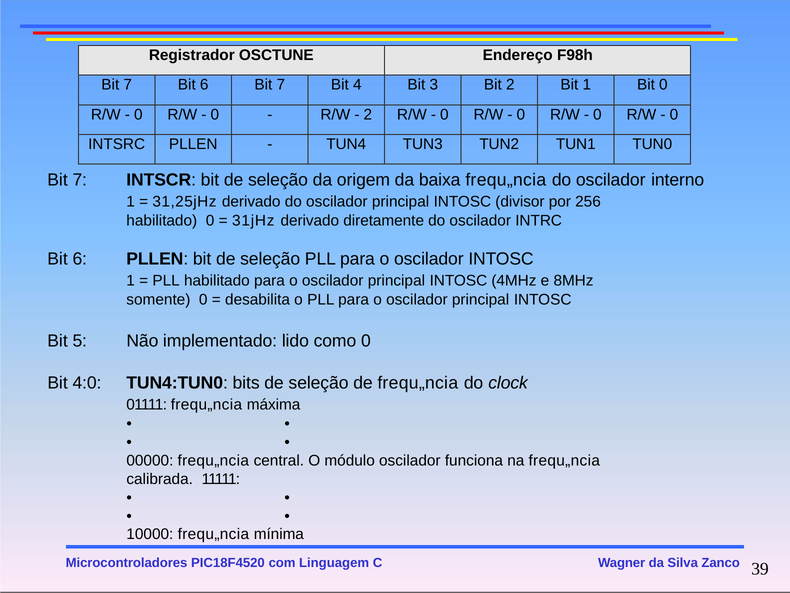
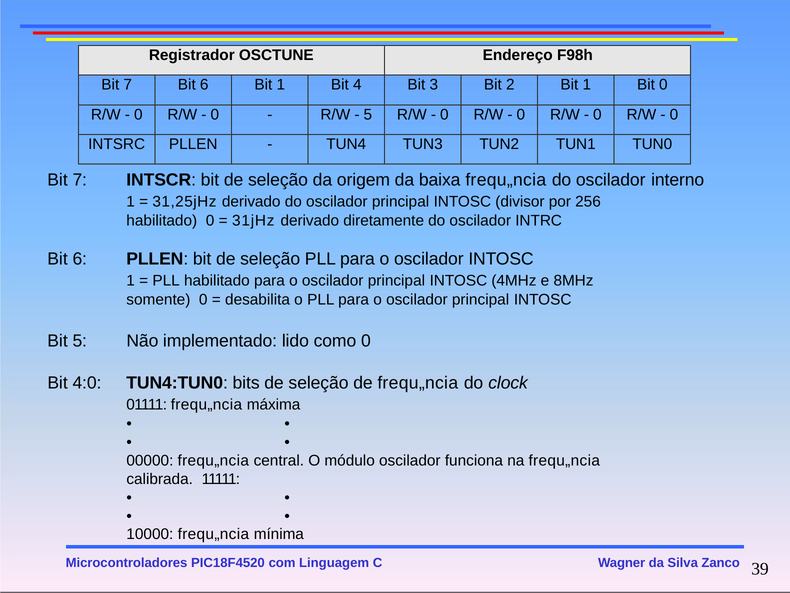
6 Bit 7: 7 -> 1
2 at (368, 114): 2 -> 5
